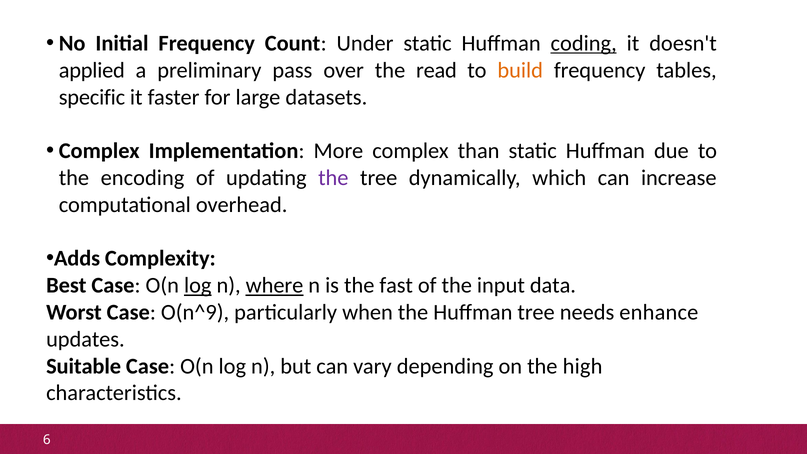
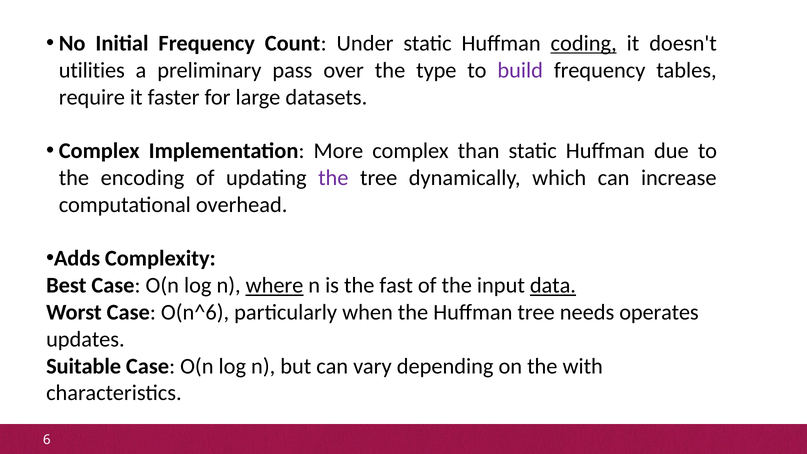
applied: applied -> utilities
read: read -> type
build colour: orange -> purple
specific: specific -> require
log at (198, 285) underline: present -> none
data underline: none -> present
O(n^9: O(n^9 -> O(n^6
enhance: enhance -> operates
high: high -> with
